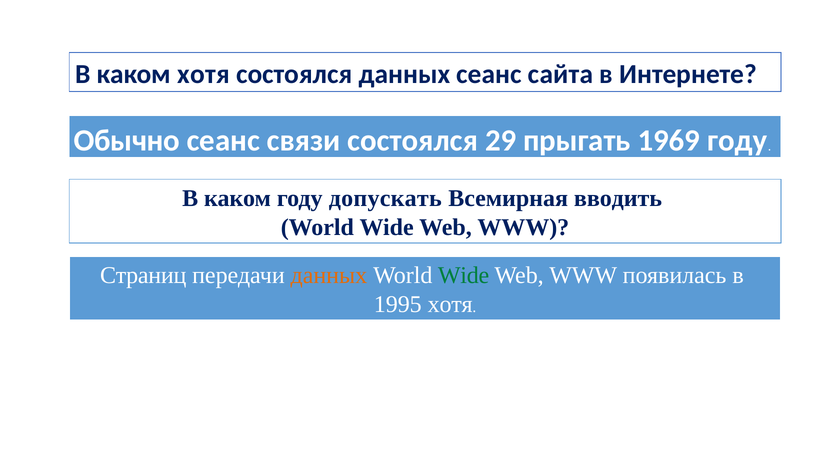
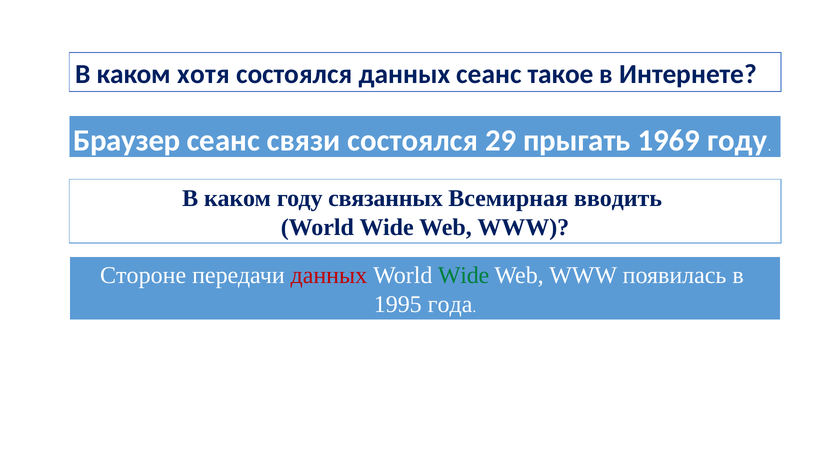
сайта: сайта -> такое
Обычно: Обычно -> Браузер
допускать: допускать -> связанных
Страниц: Страниц -> Стороне
данных at (329, 276) colour: orange -> red
1995 хотя: хотя -> года
